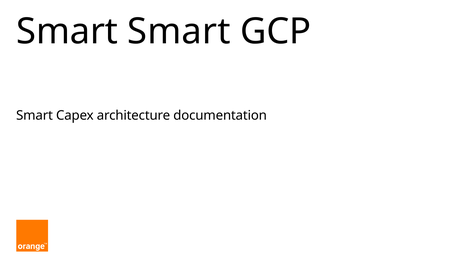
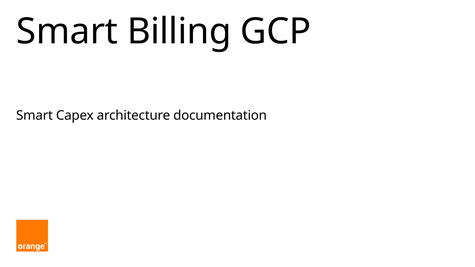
Smart Smart: Smart -> Billing
